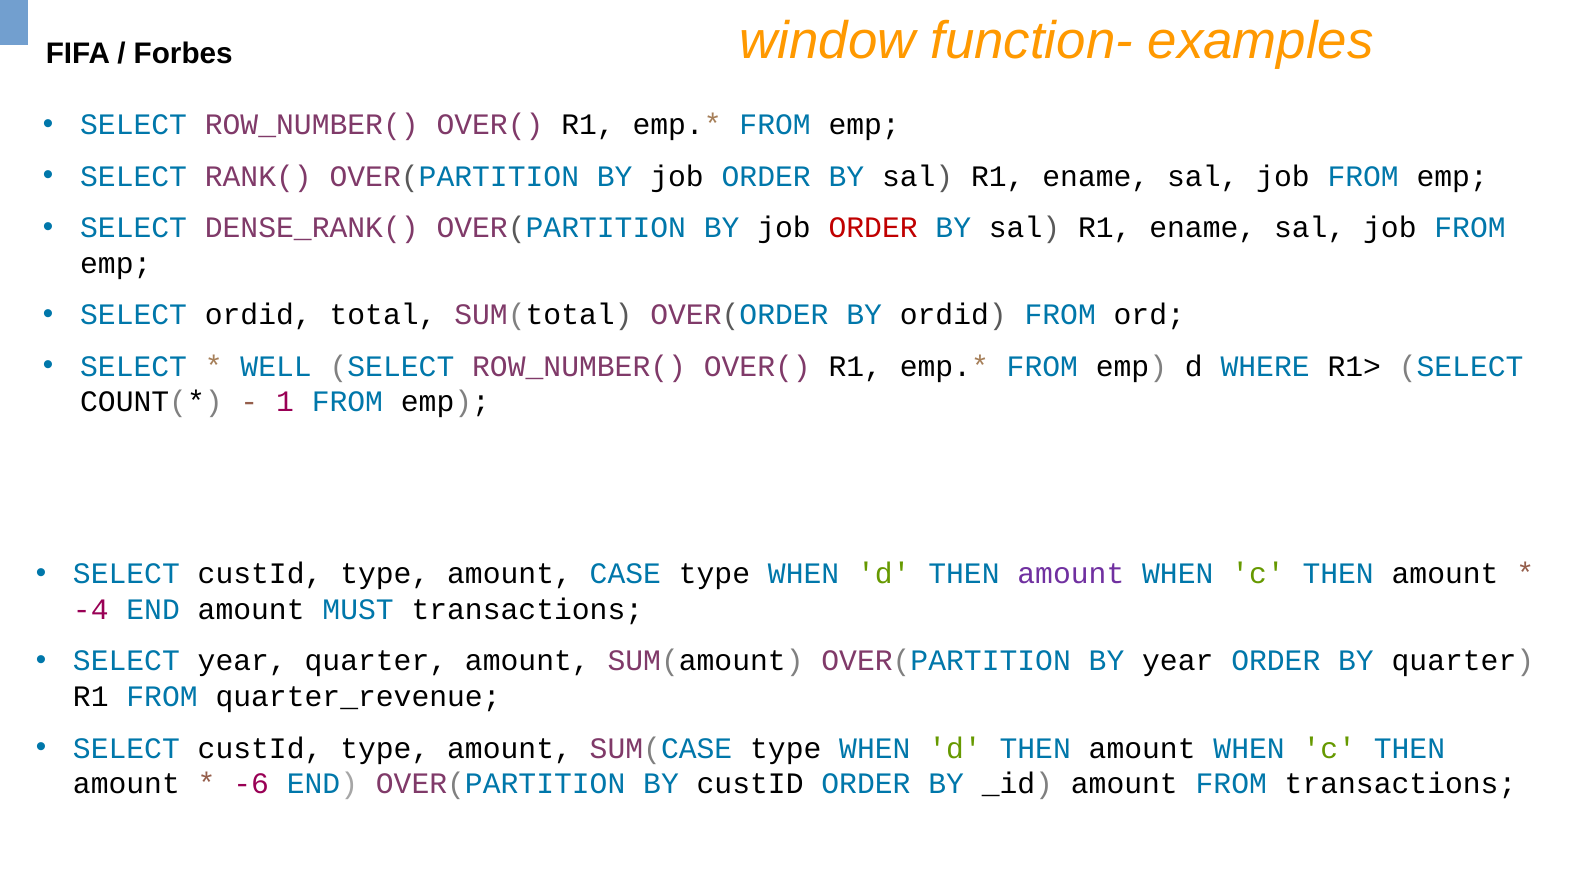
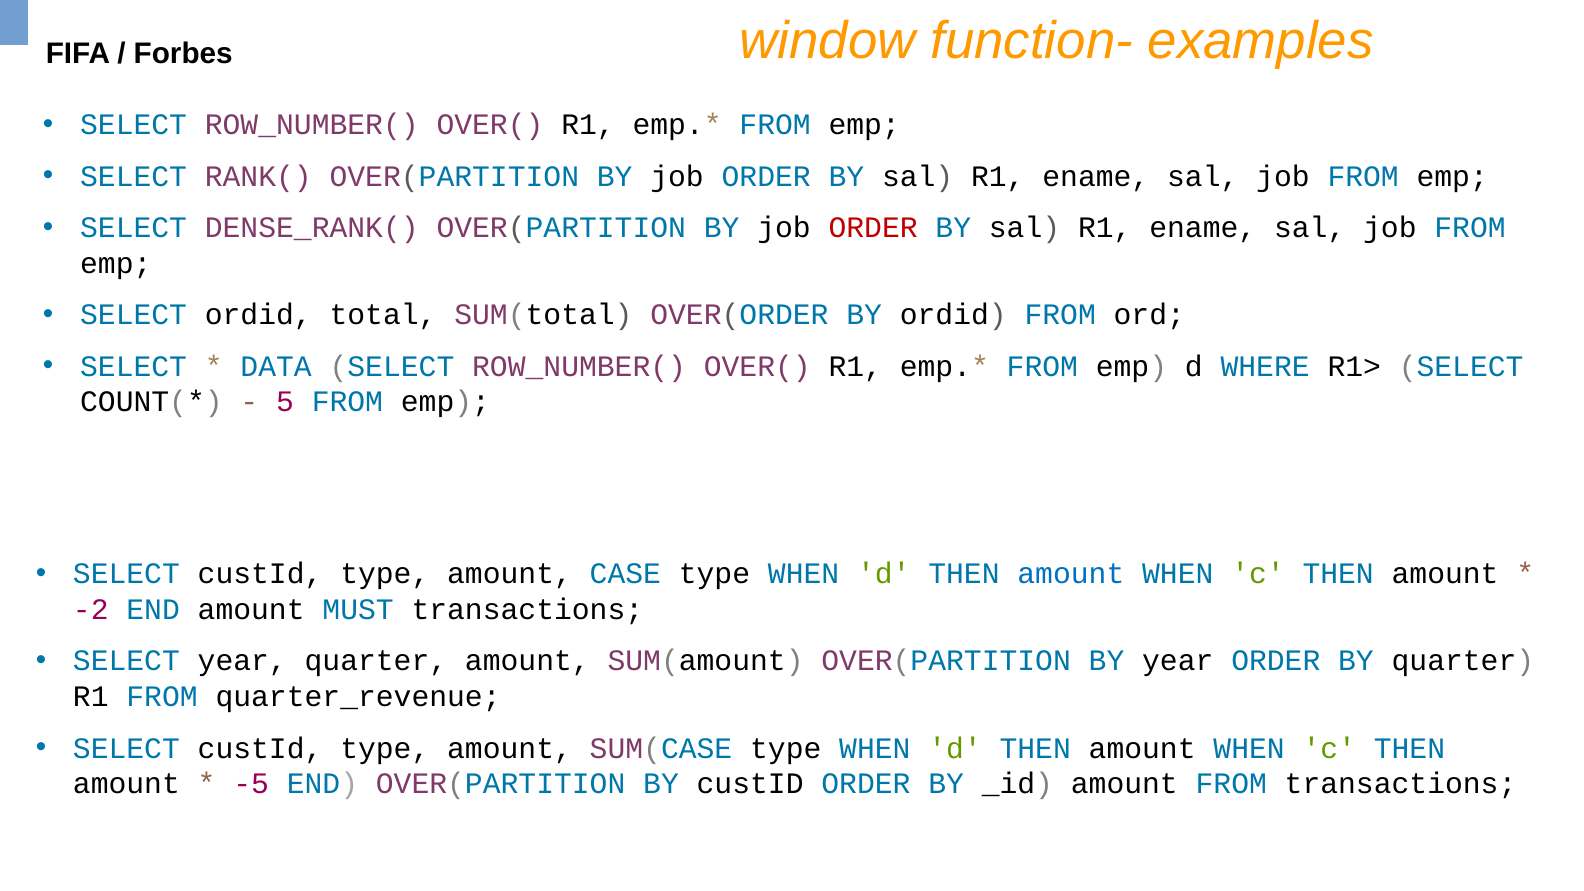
WELL: WELL -> DATA
1: 1 -> 5
amount at (1071, 574) colour: purple -> blue
-4: -4 -> -2
-6: -6 -> -5
